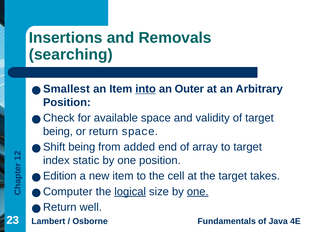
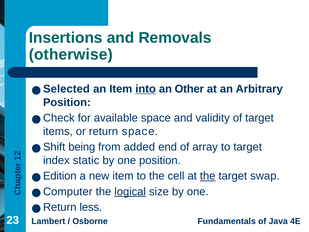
searching: searching -> otherwise
Smallest: Smallest -> Selected
Outer: Outer -> Other
being at (58, 131): being -> items
the at (208, 176) underline: none -> present
takes: takes -> swap
one at (198, 191) underline: present -> none
well: well -> less
